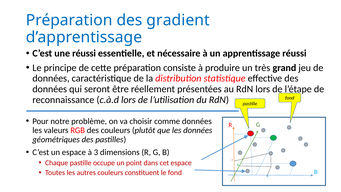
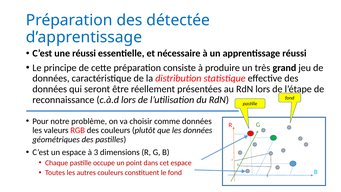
gradient: gradient -> détectée
